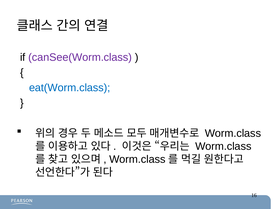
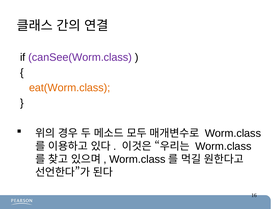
eat(Worm.class colour: blue -> orange
